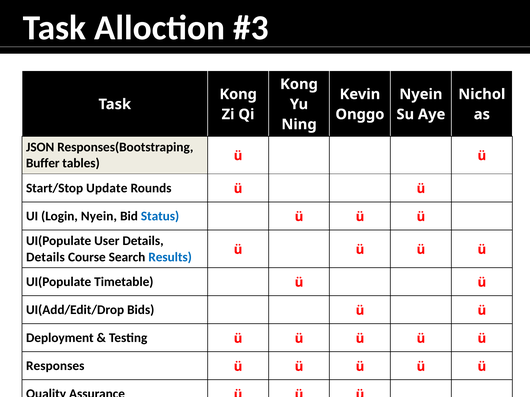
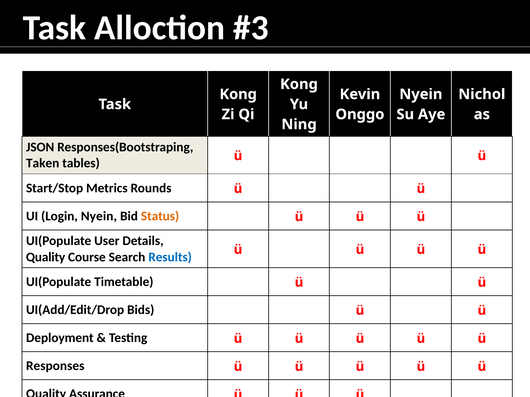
Buffer: Buffer -> Taken
Update: Update -> Metrics
Status colour: blue -> orange
Details at (45, 257): Details -> Quality
